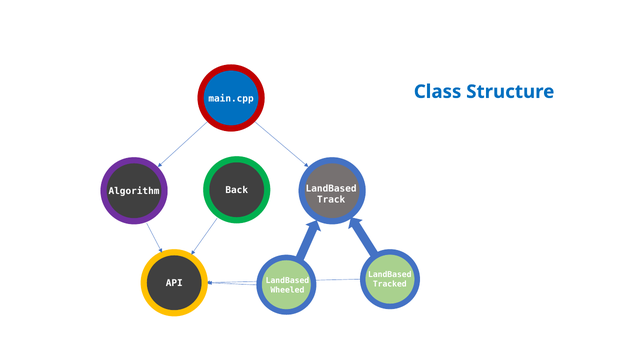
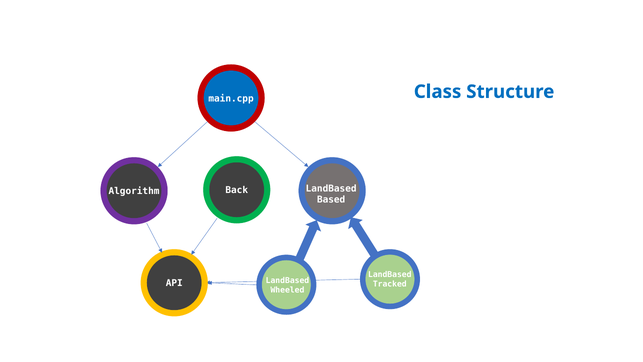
Track: Track -> Based
